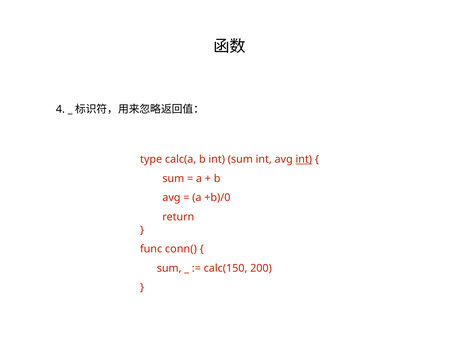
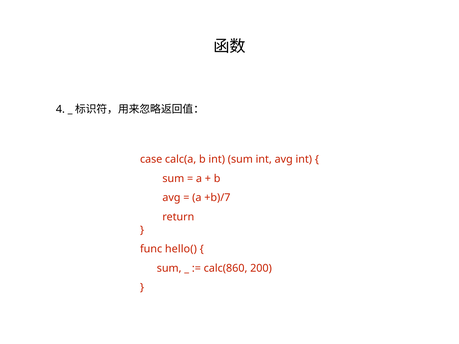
type: type -> case
int at (304, 160) underline: present -> none
+b)/0: +b)/0 -> +b)/7
conn(: conn( -> hello(
calc(150: calc(150 -> calc(860
